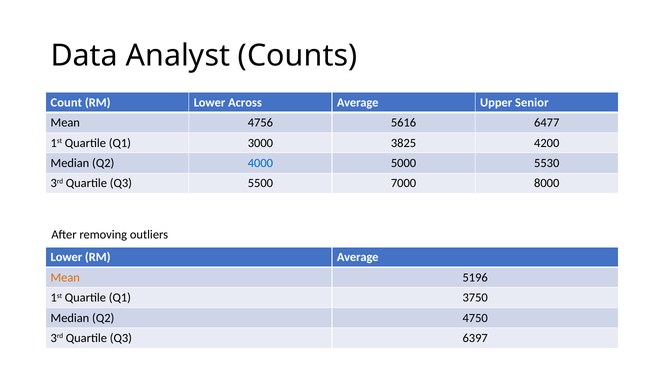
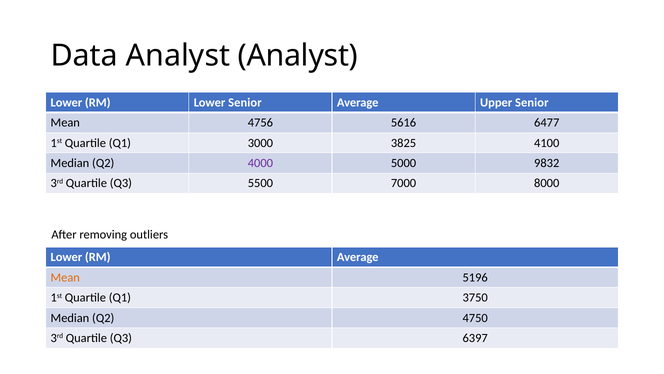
Analyst Counts: Counts -> Analyst
Count at (66, 102): Count -> Lower
Lower Across: Across -> Senior
4200: 4200 -> 4100
4000 colour: blue -> purple
5530: 5530 -> 9832
